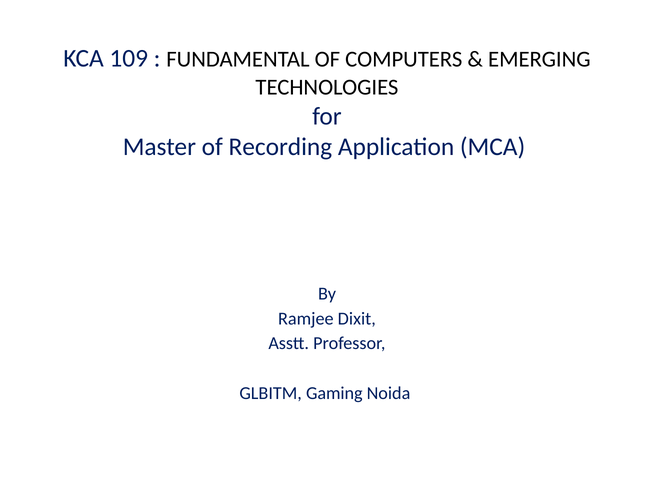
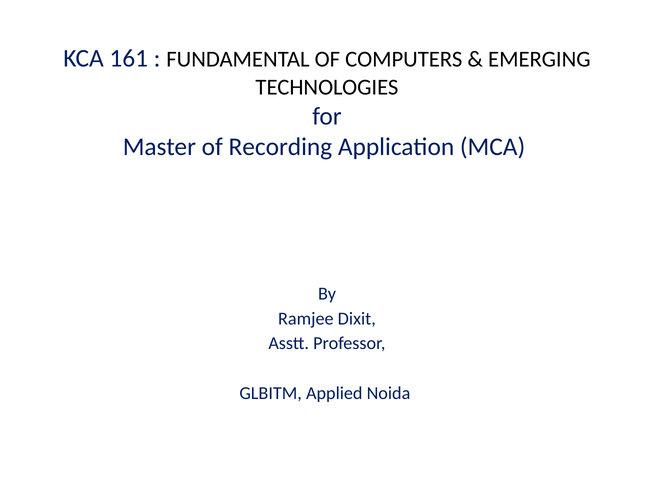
109: 109 -> 161
Gaming: Gaming -> Applied
